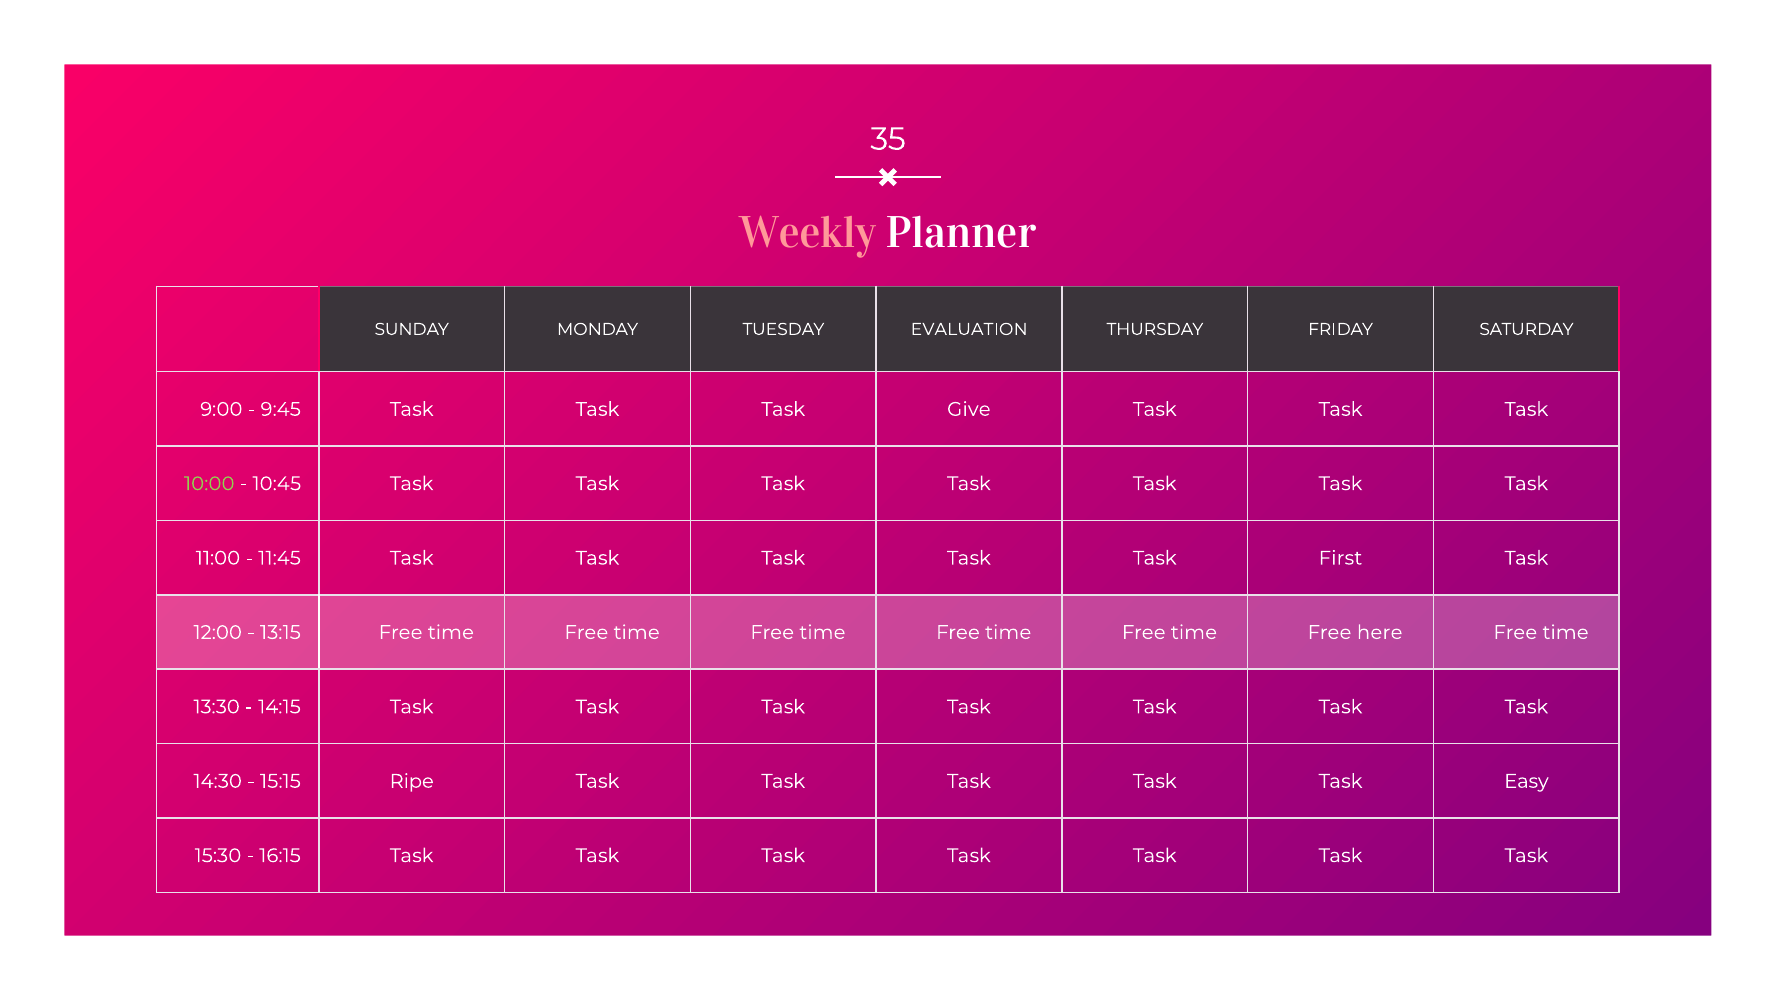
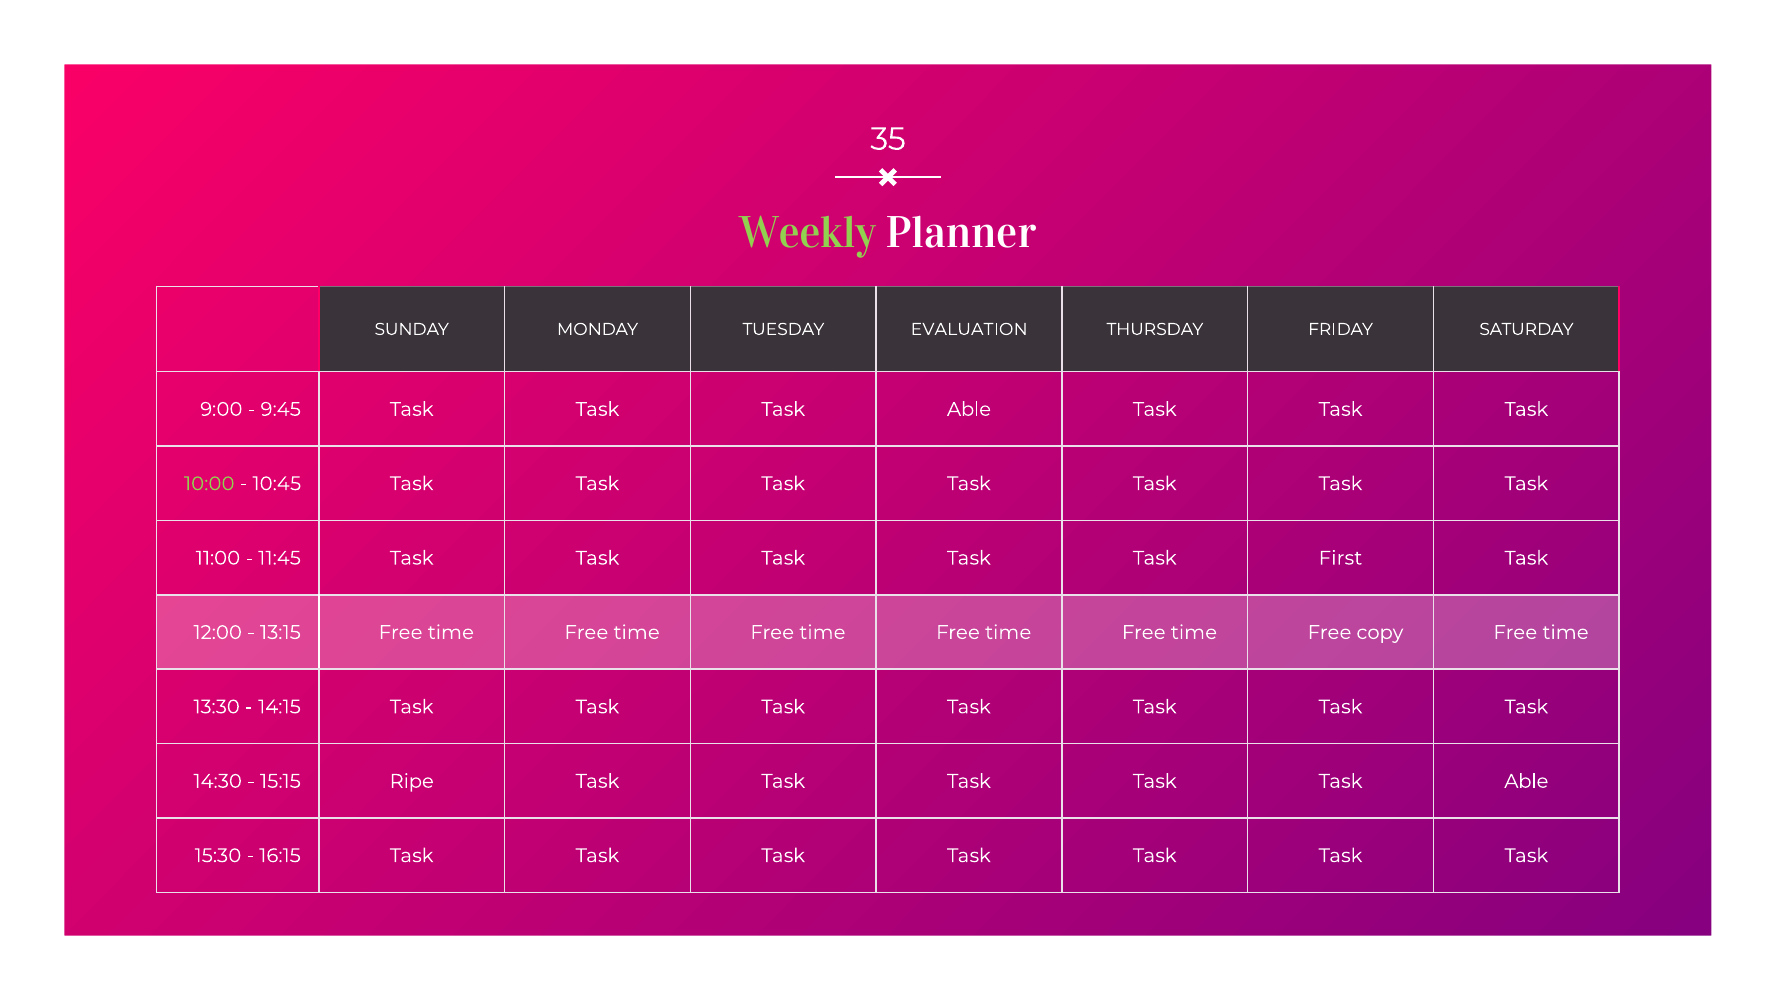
Weekly colour: pink -> light green
Give at (969, 409): Give -> Able
here: here -> copy
Easy at (1526, 781): Easy -> Able
